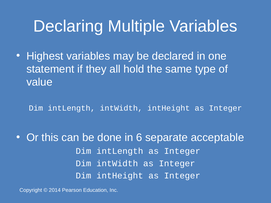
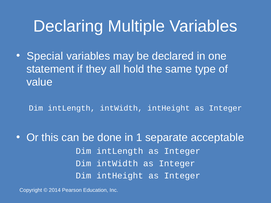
Highest: Highest -> Special
6: 6 -> 1
